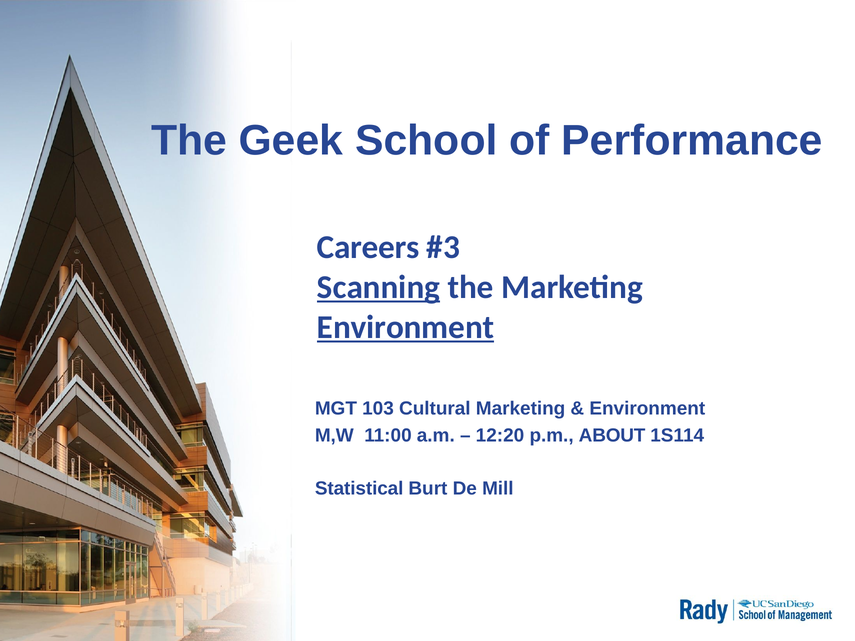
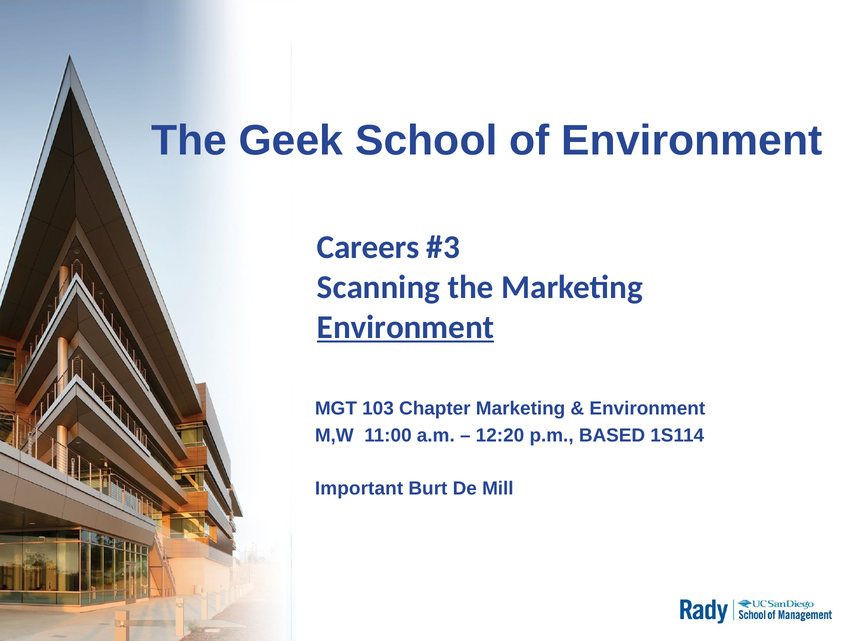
of Performance: Performance -> Environment
Scanning underline: present -> none
Cultural: Cultural -> Chapter
ABOUT: ABOUT -> BASED
Statistical: Statistical -> Important
